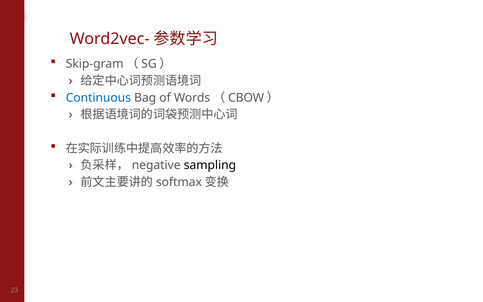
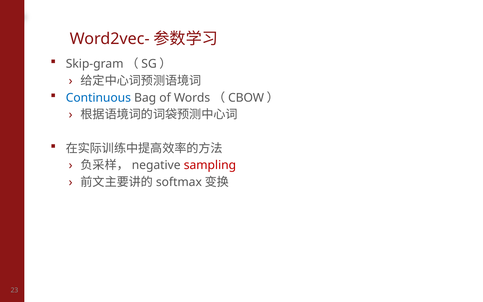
sampling colour: black -> red
